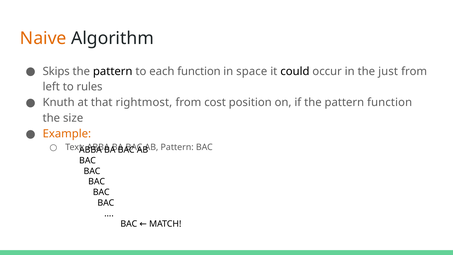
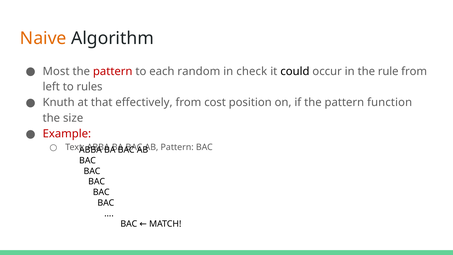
Skips: Skips -> Most
pattern at (113, 71) colour: black -> red
each function: function -> random
space: space -> check
just: just -> rule
rightmost: rightmost -> effectively
Example colour: orange -> red
